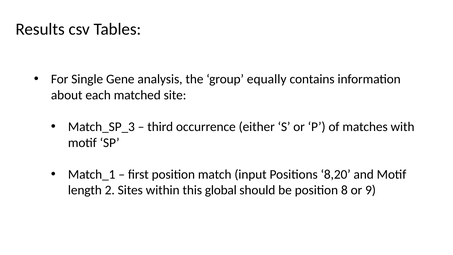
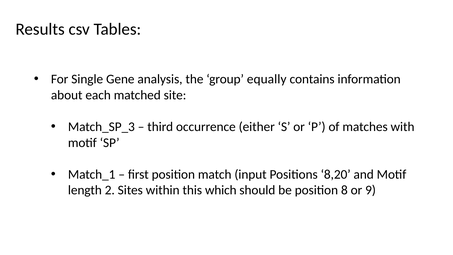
global: global -> which
